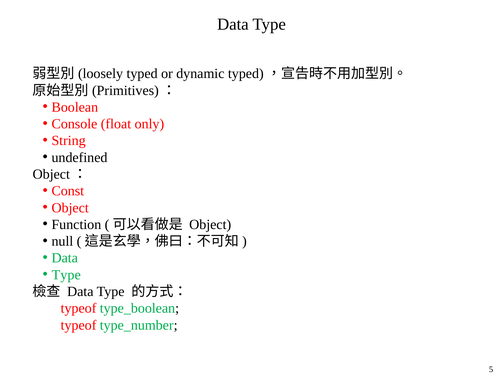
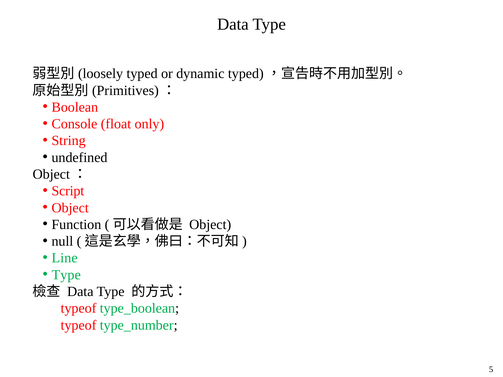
Const: Const -> Script
Data at (65, 258): Data -> Line
